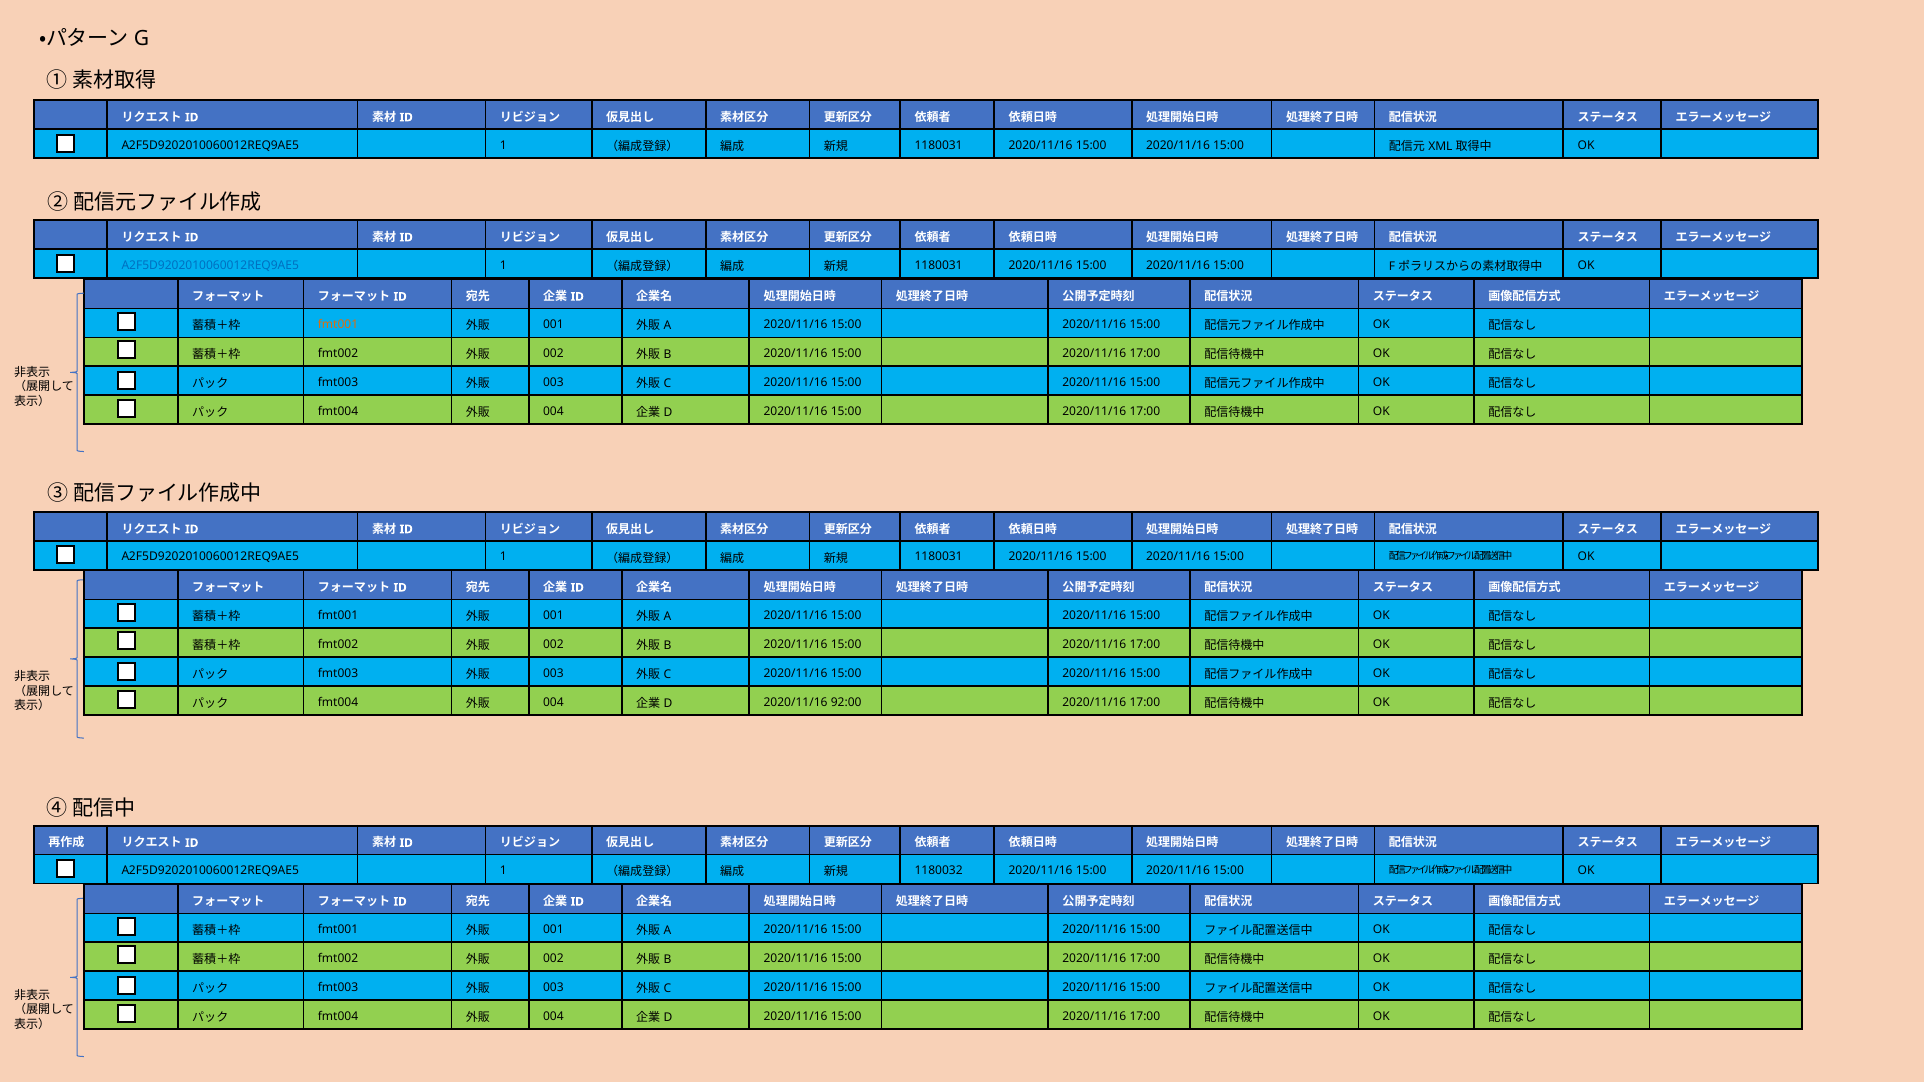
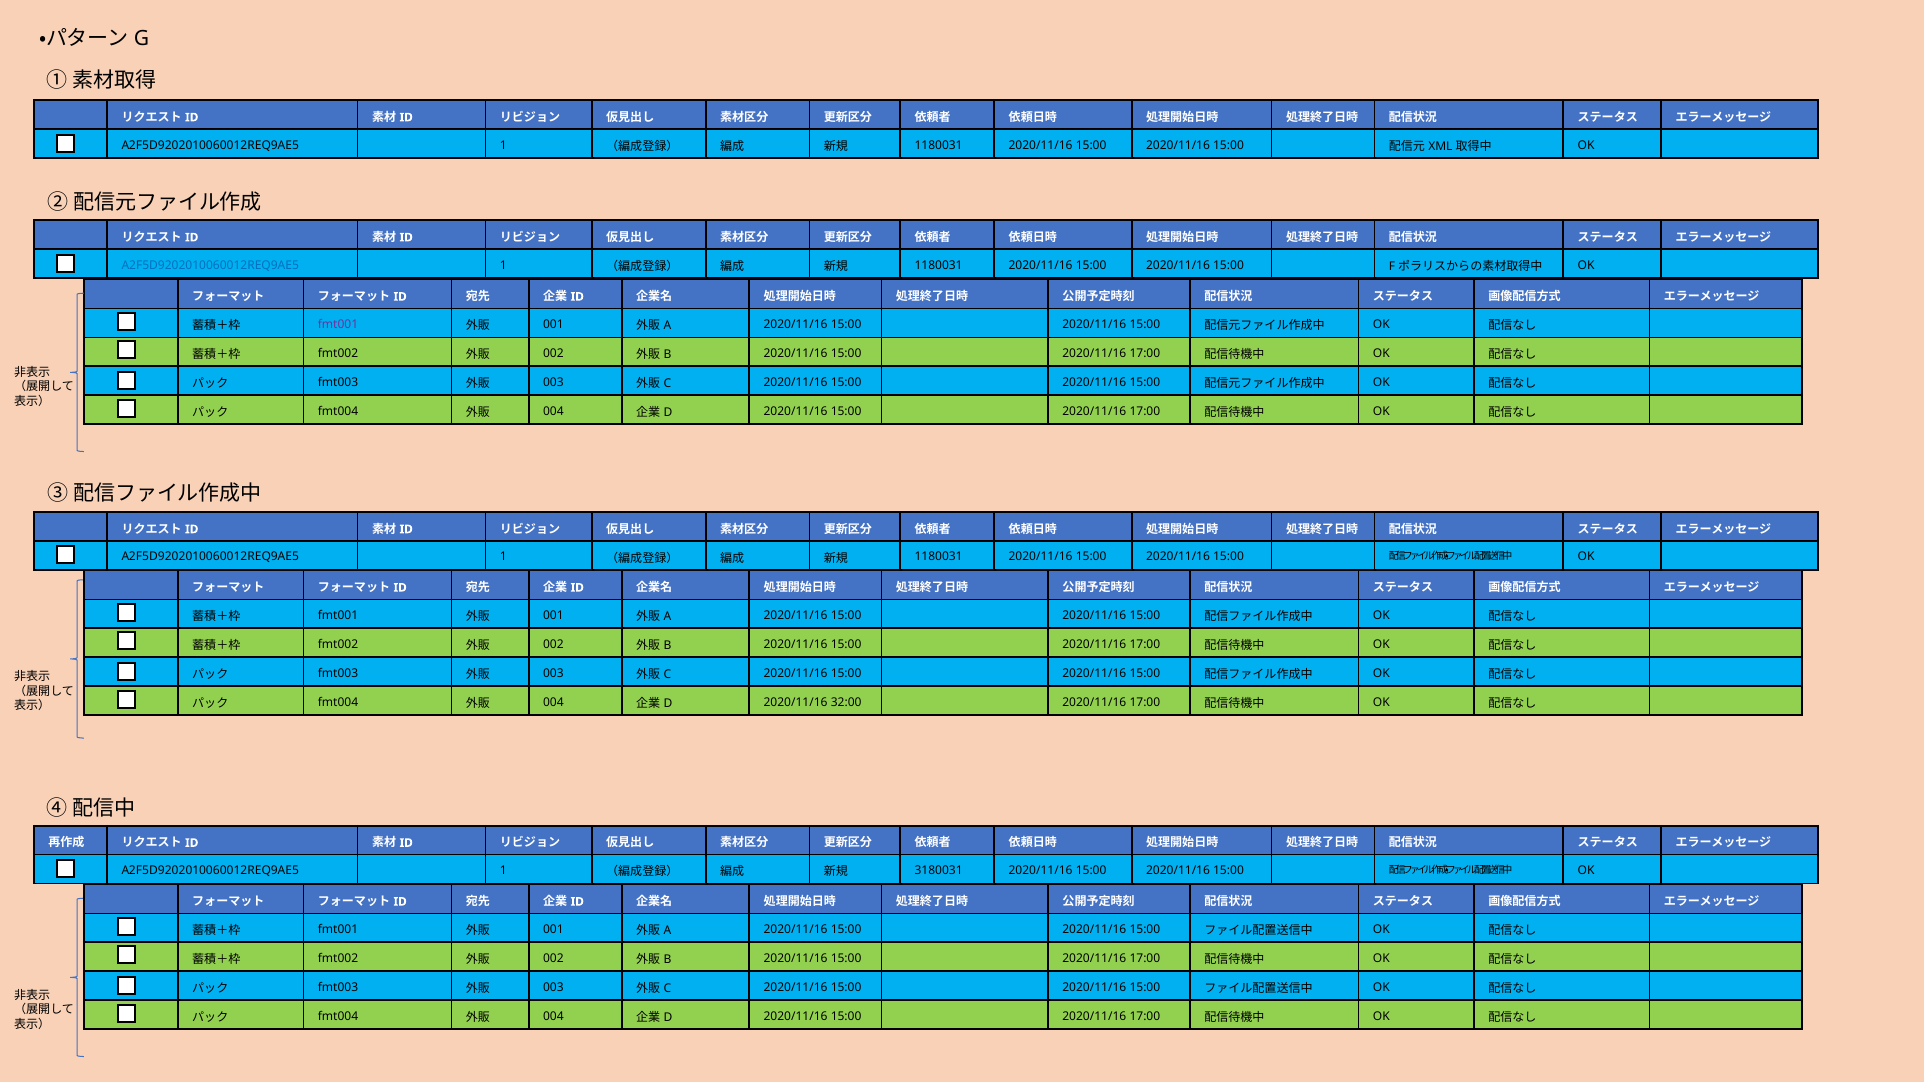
fmt001 at (338, 325) colour: orange -> purple
92:00: 92:00 -> 32:00
1180032: 1180032 -> 3180031
